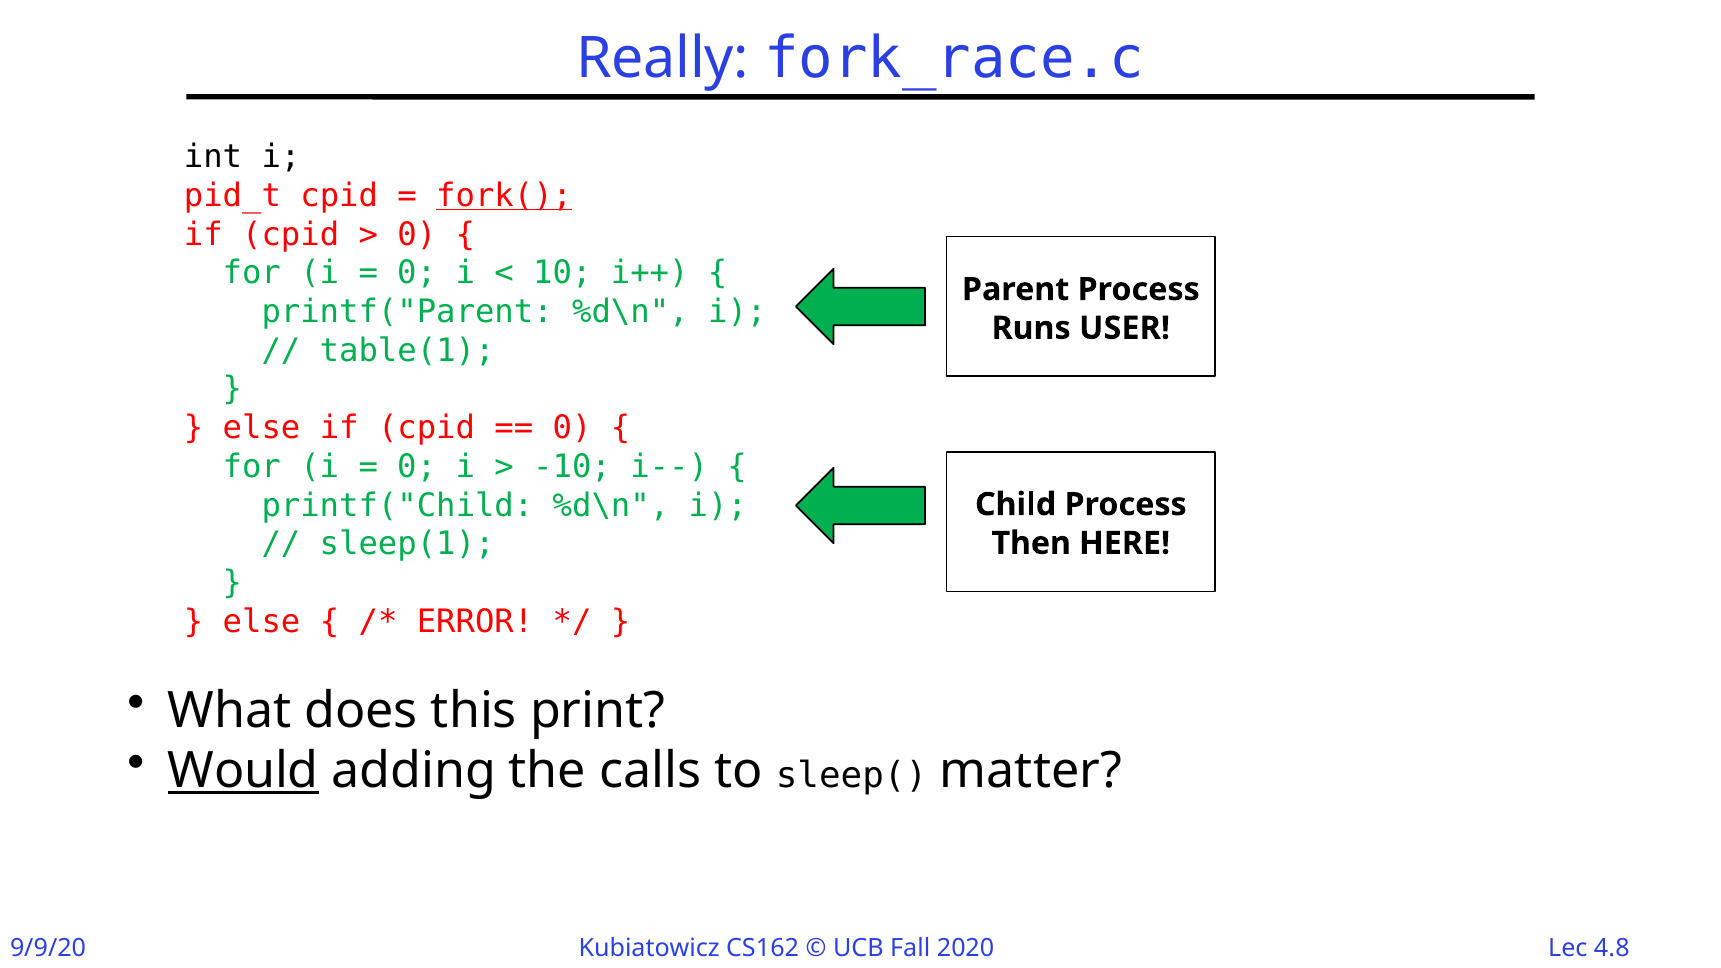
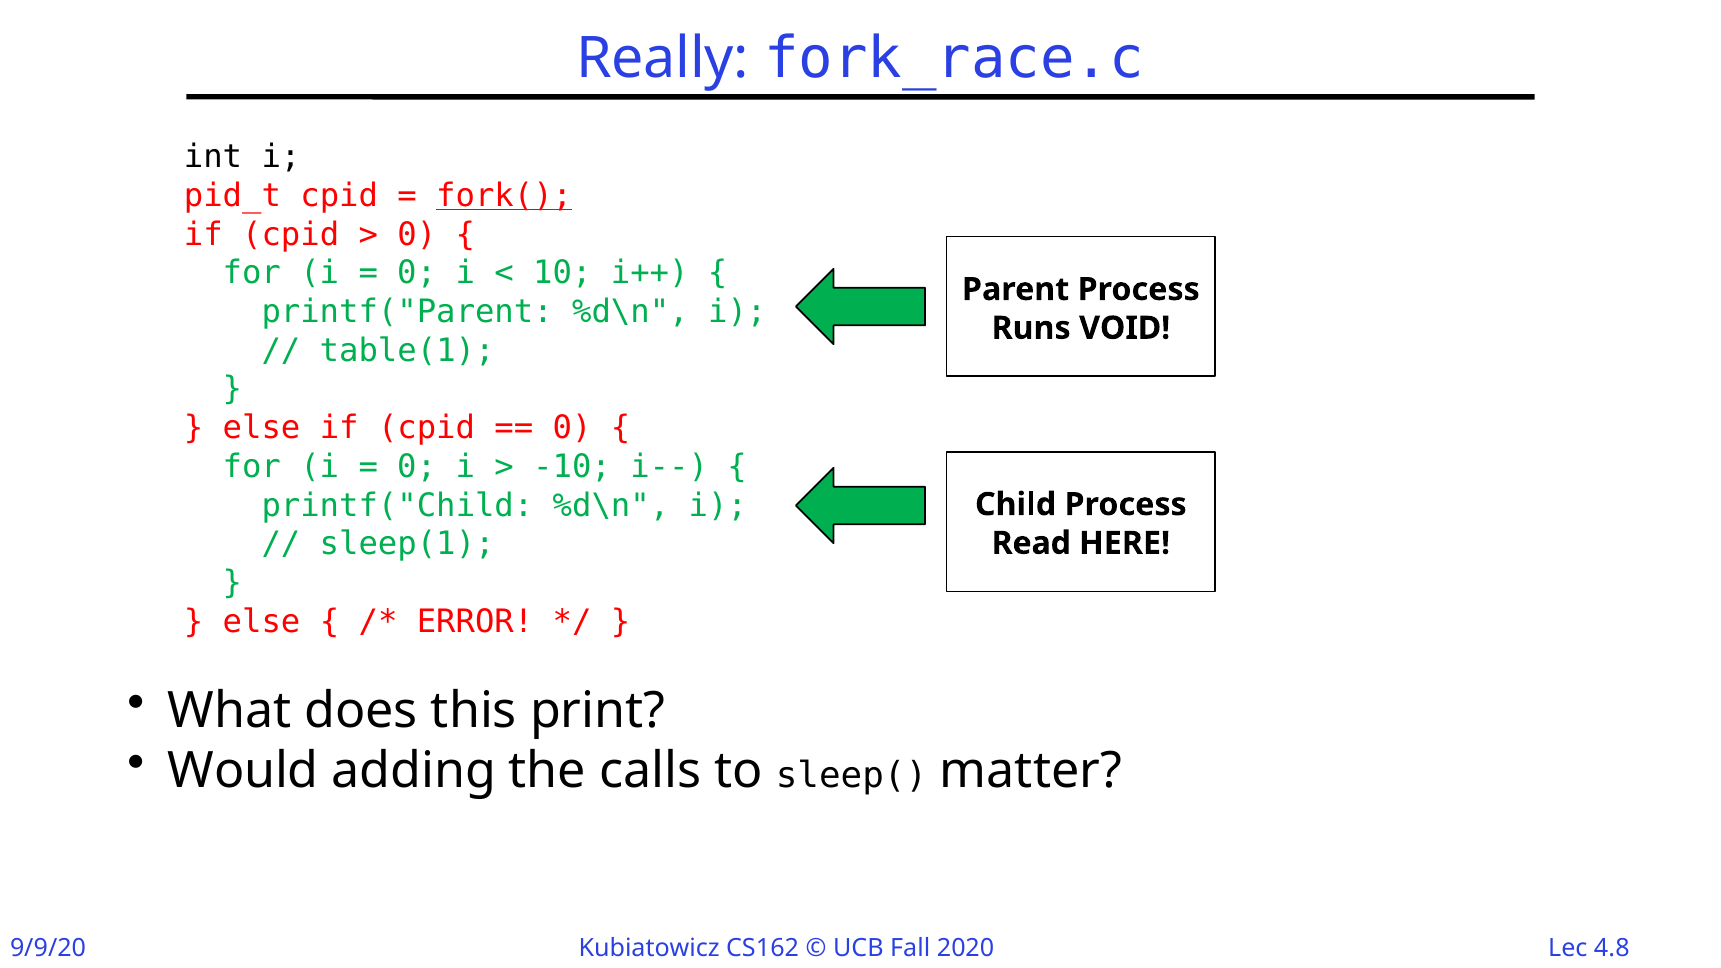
USER: USER -> VOID
Then: Then -> Read
Would underline: present -> none
